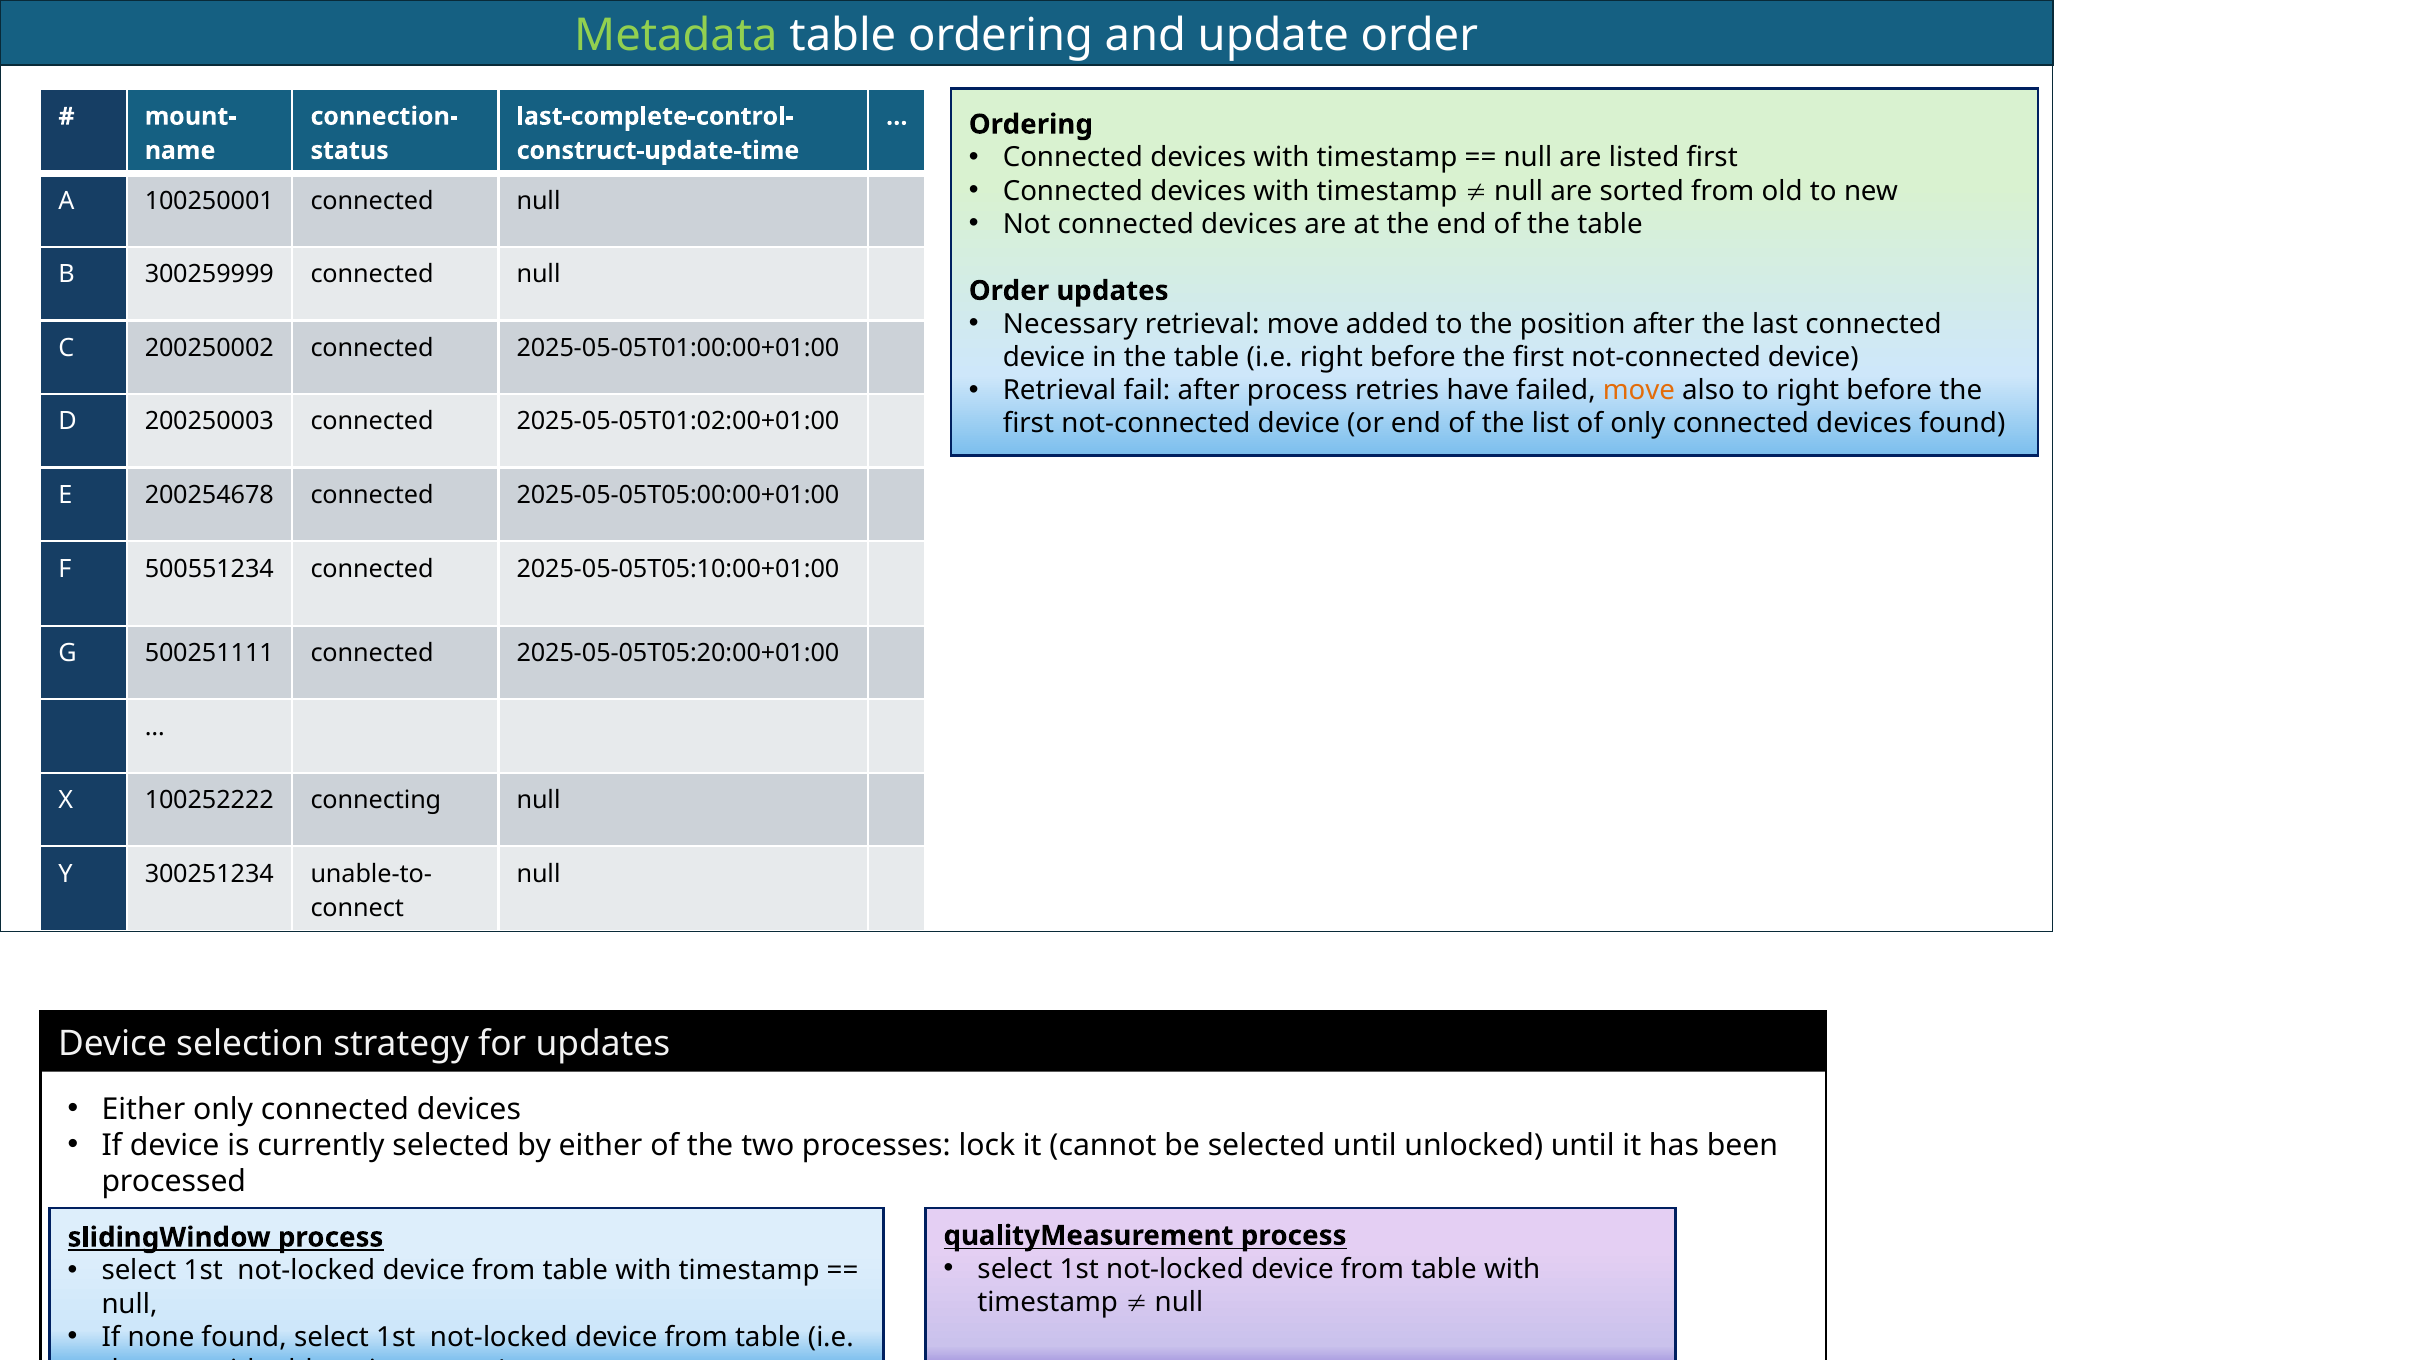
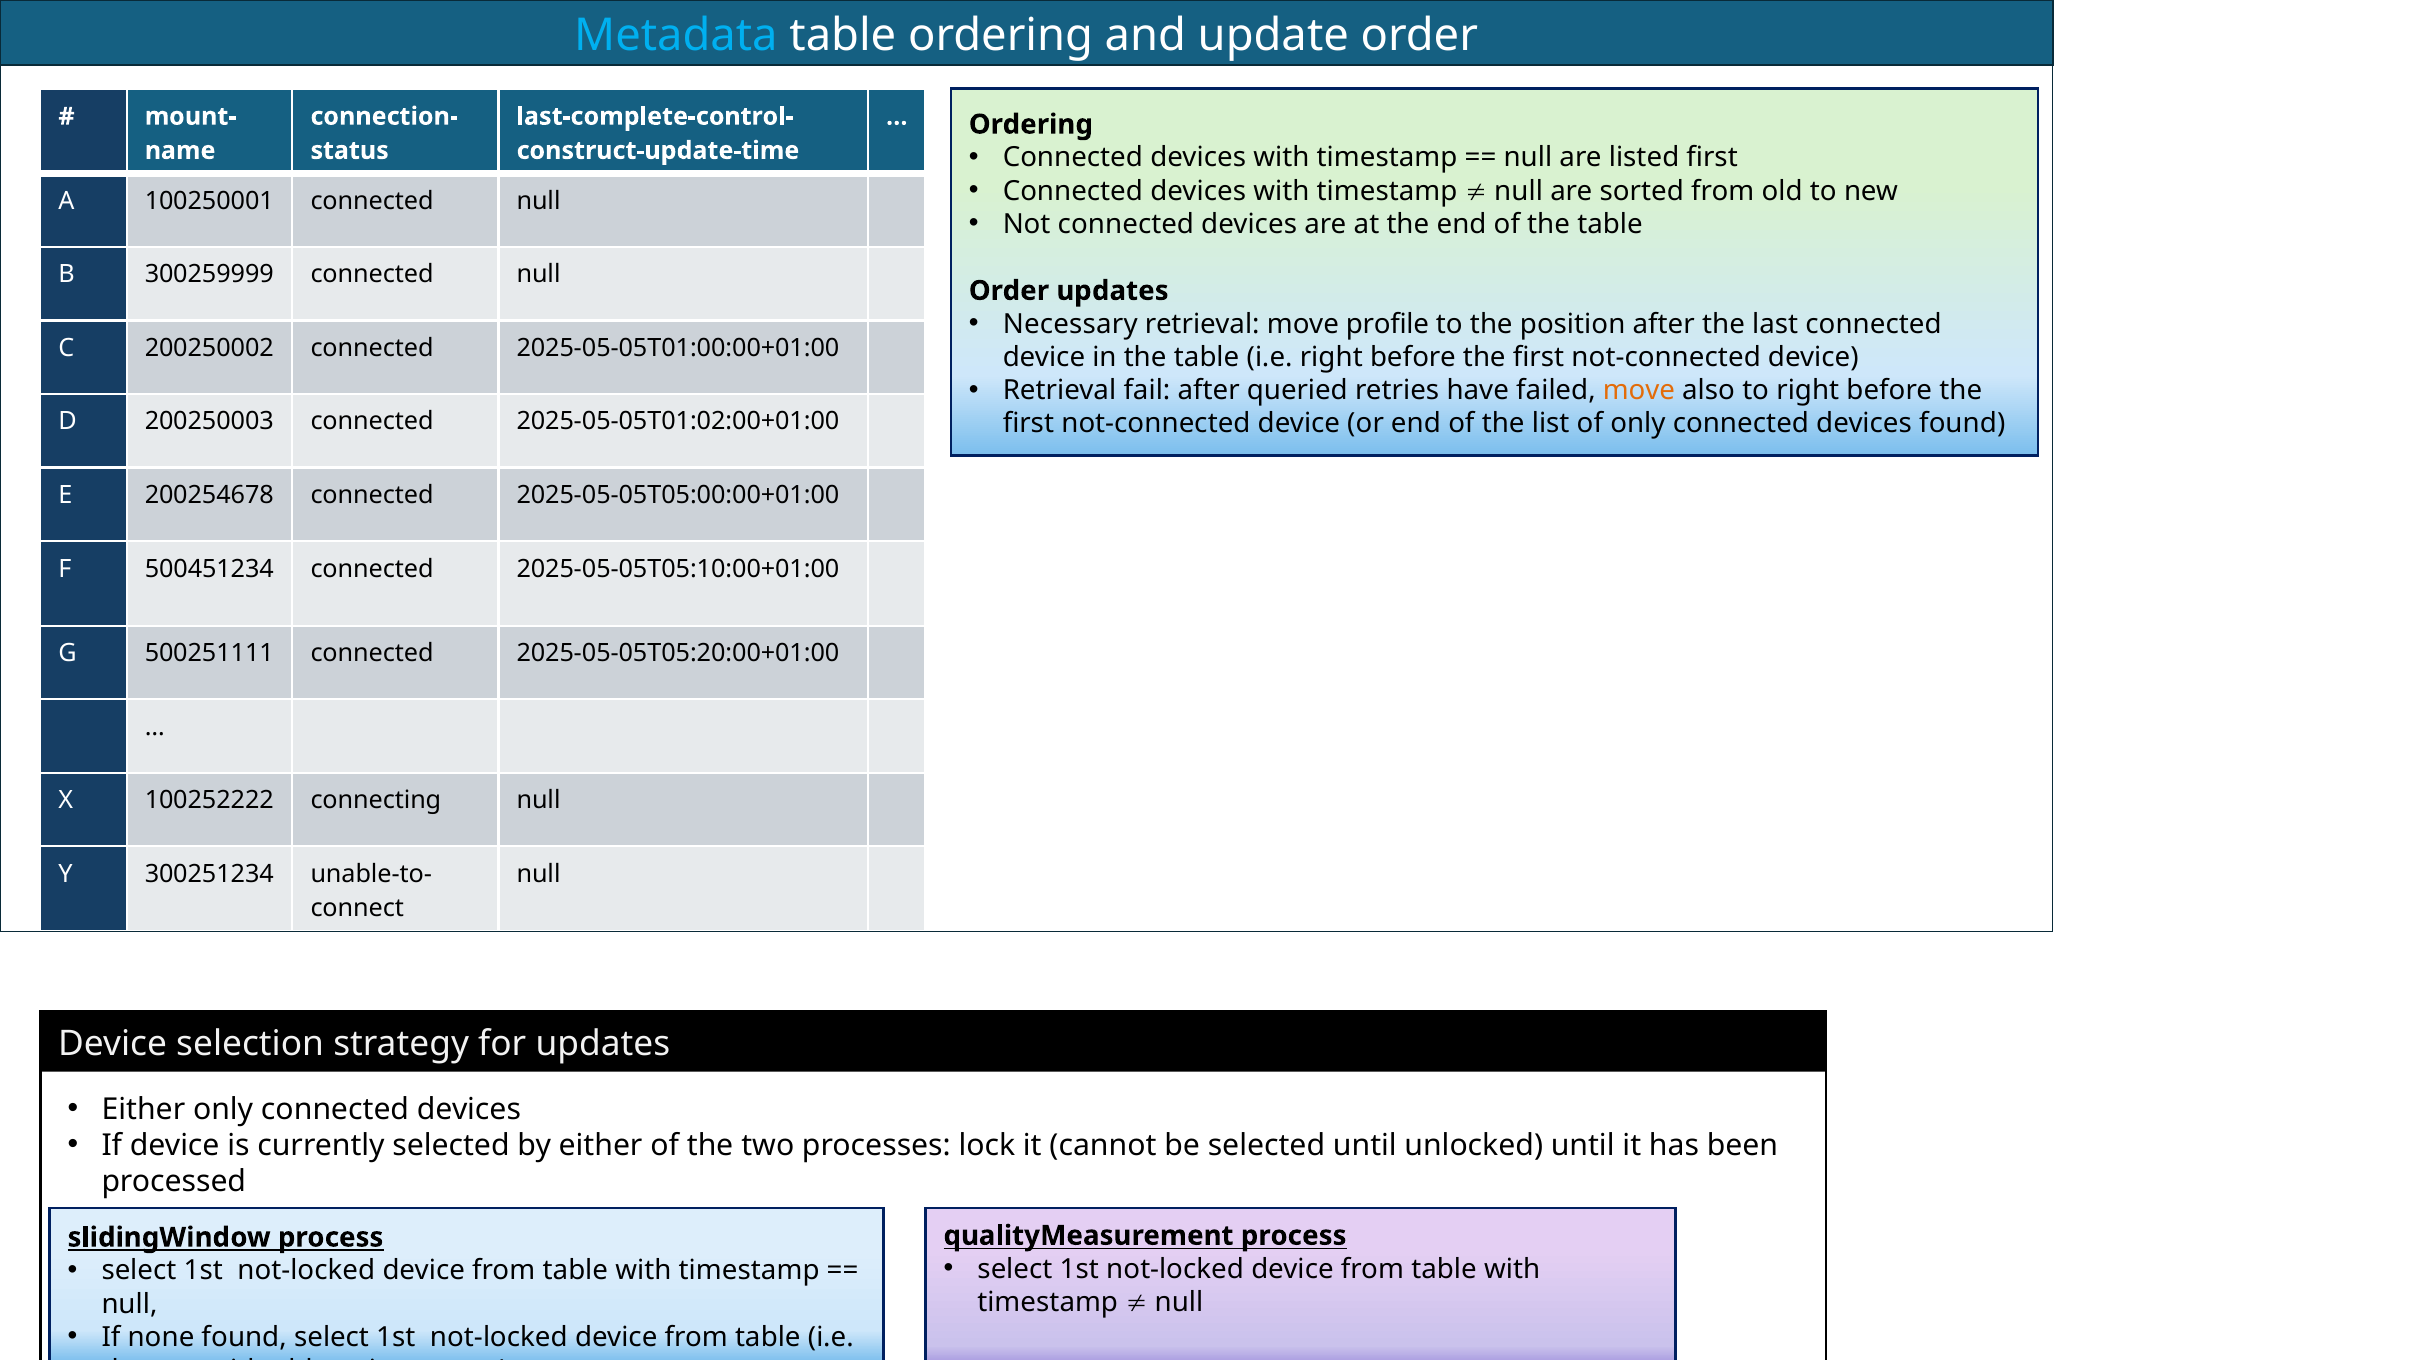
Metadata colour: light green -> light blue
added: added -> profile
after process: process -> queried
500551234: 500551234 -> 500451234
